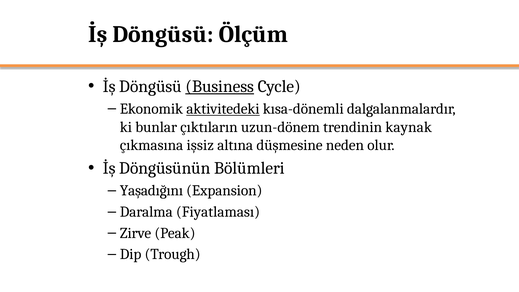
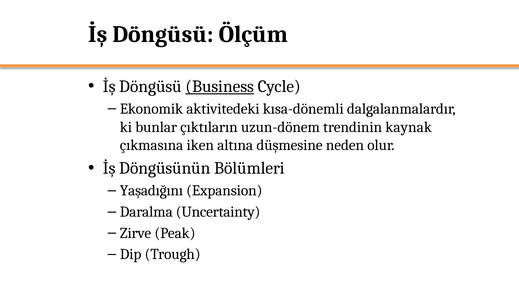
aktivitedeki underline: present -> none
işsiz: işsiz -> iken
Fiyatlaması: Fiyatlaması -> Uncertainty
